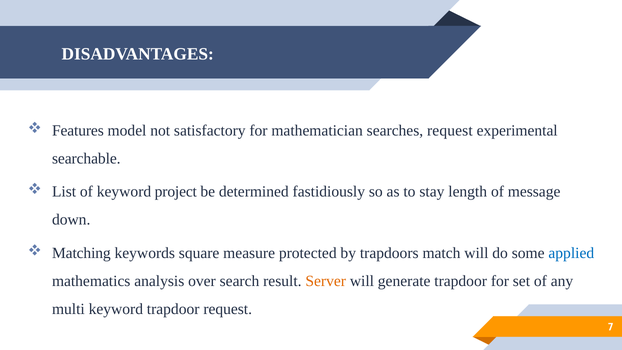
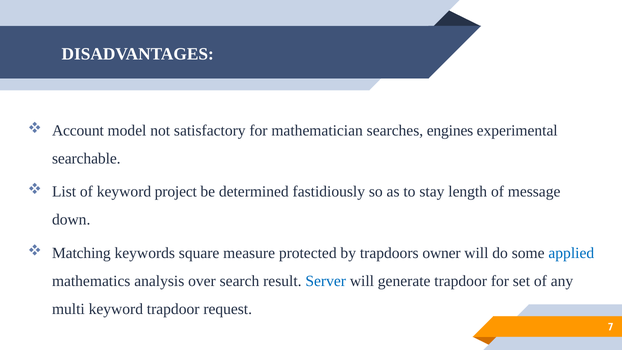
Features: Features -> Account
searches request: request -> engines
match: match -> owner
Server colour: orange -> blue
